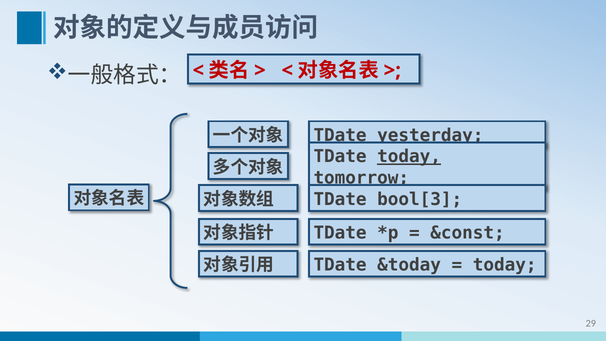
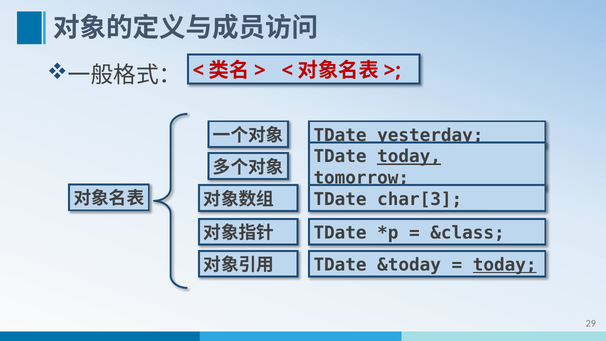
bool[3: bool[3 -> char[3
&const: &const -> &class
today at (505, 265) underline: none -> present
